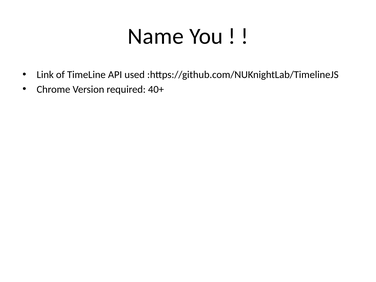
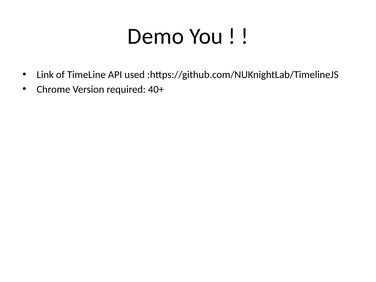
Name: Name -> Demo
